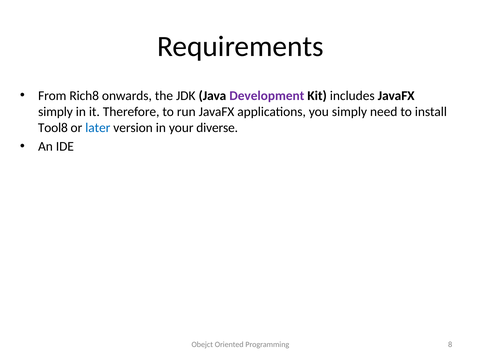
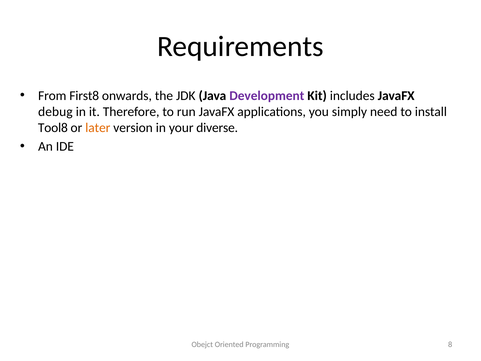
Rich8: Rich8 -> First8
simply at (55, 112): simply -> debug
later colour: blue -> orange
